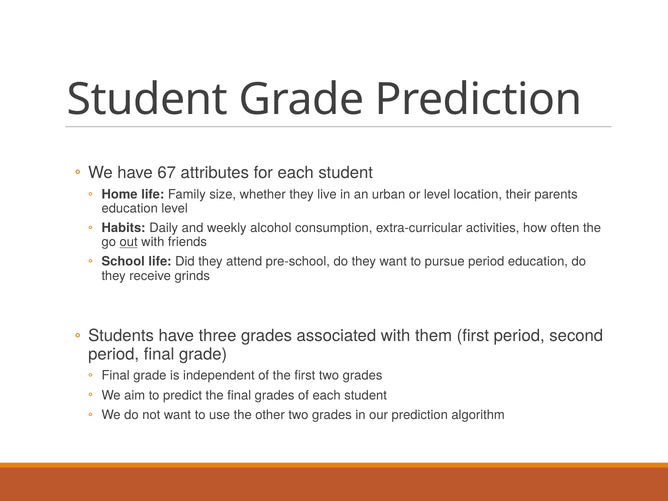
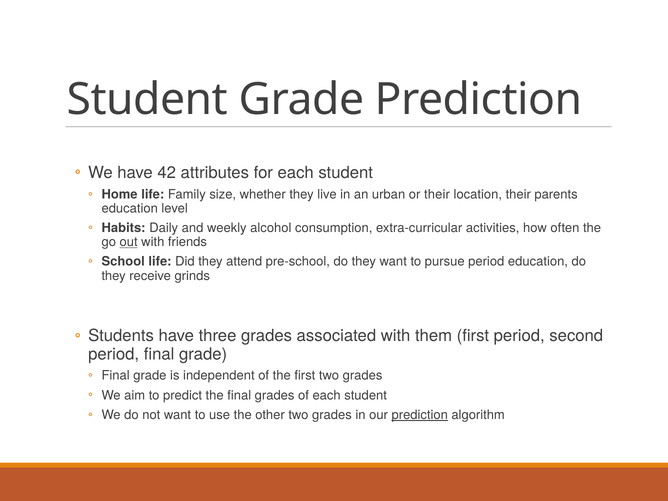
67: 67 -> 42
or level: level -> their
prediction at (420, 415) underline: none -> present
